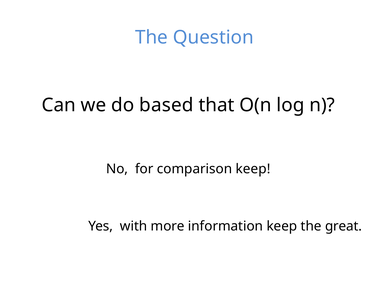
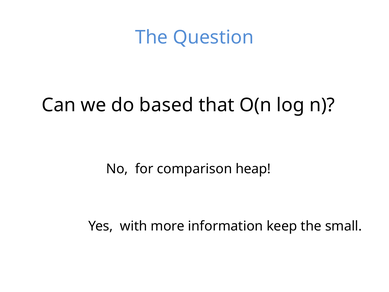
comparison keep: keep -> heap
great: great -> small
